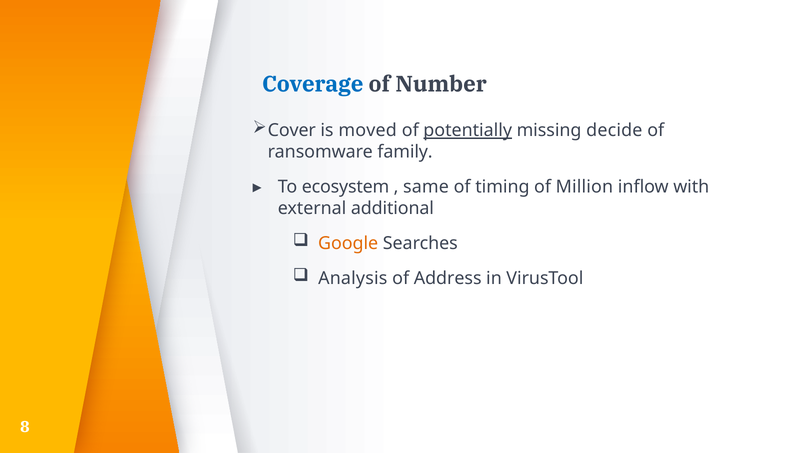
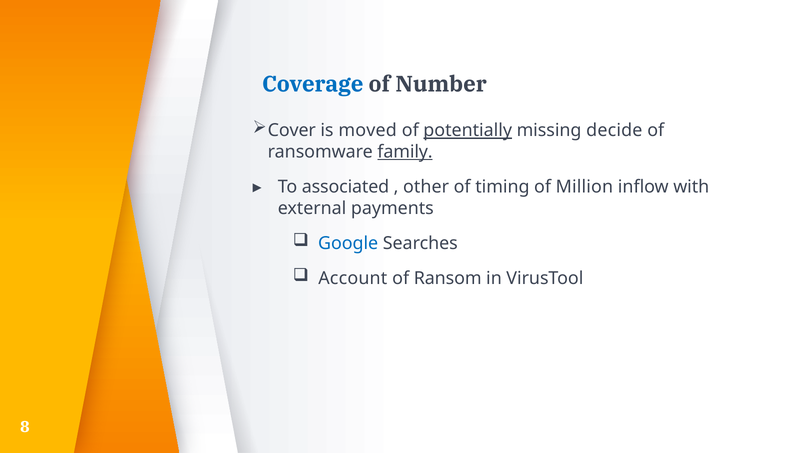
family underline: none -> present
ecosystem: ecosystem -> associated
same: same -> other
additional: additional -> payments
Google colour: orange -> blue
Analysis: Analysis -> Account
Address: Address -> Ransom
